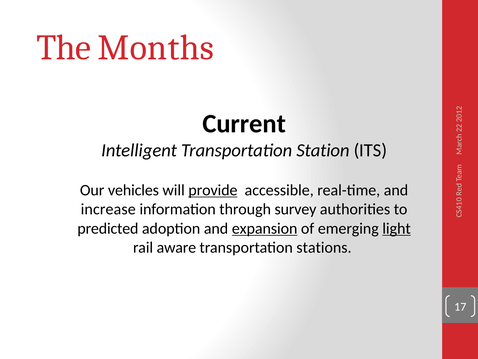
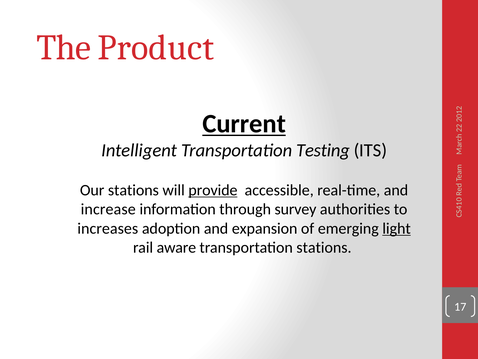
Months: Months -> Product
Current underline: none -> present
Station: Station -> Testing
Our vehicles: vehicles -> stations
predicted: predicted -> increases
expansion underline: present -> none
